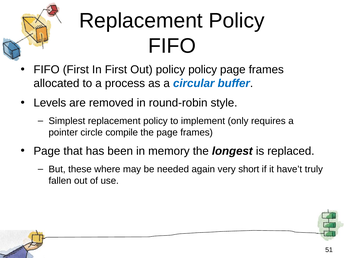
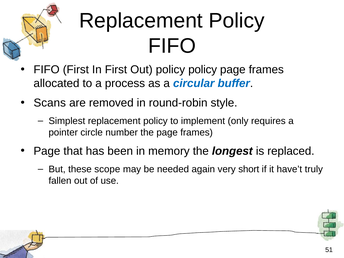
Levels: Levels -> Scans
compile: compile -> number
where: where -> scope
